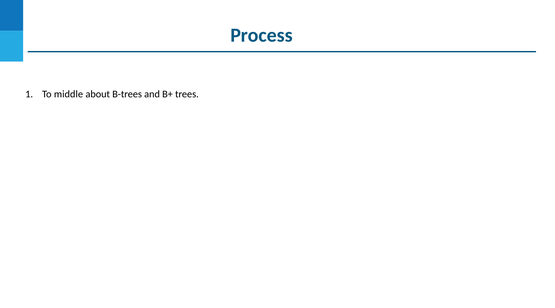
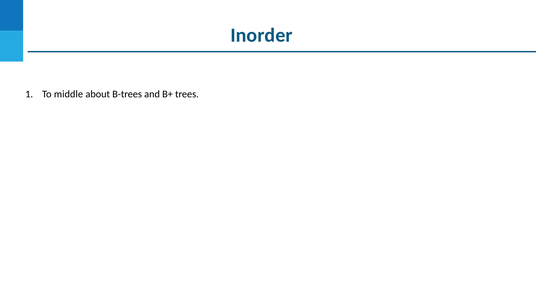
Process: Process -> Inorder
